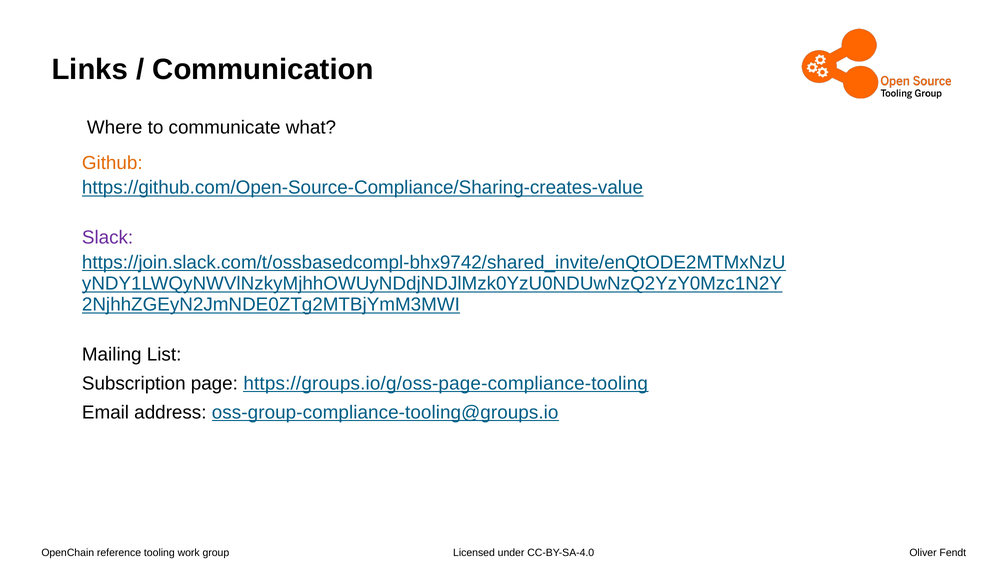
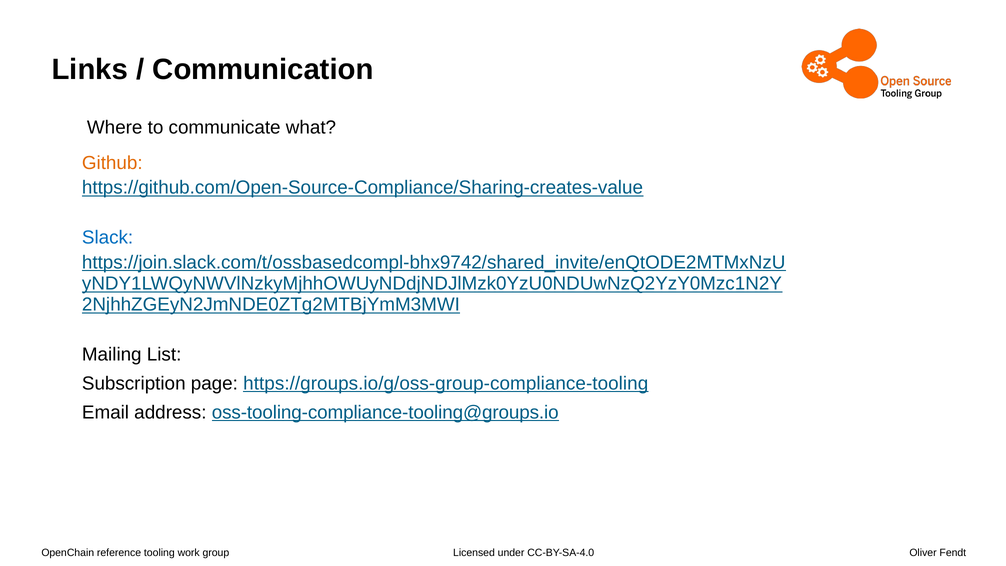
Slack colour: purple -> blue
https://groups.io/g/oss-page-compliance-tooling: https://groups.io/g/oss-page-compliance-tooling -> https://groups.io/g/oss-group-compliance-tooling
oss-group-compliance-tooling@groups.io: oss-group-compliance-tooling@groups.io -> oss-tooling-compliance-tooling@groups.io
